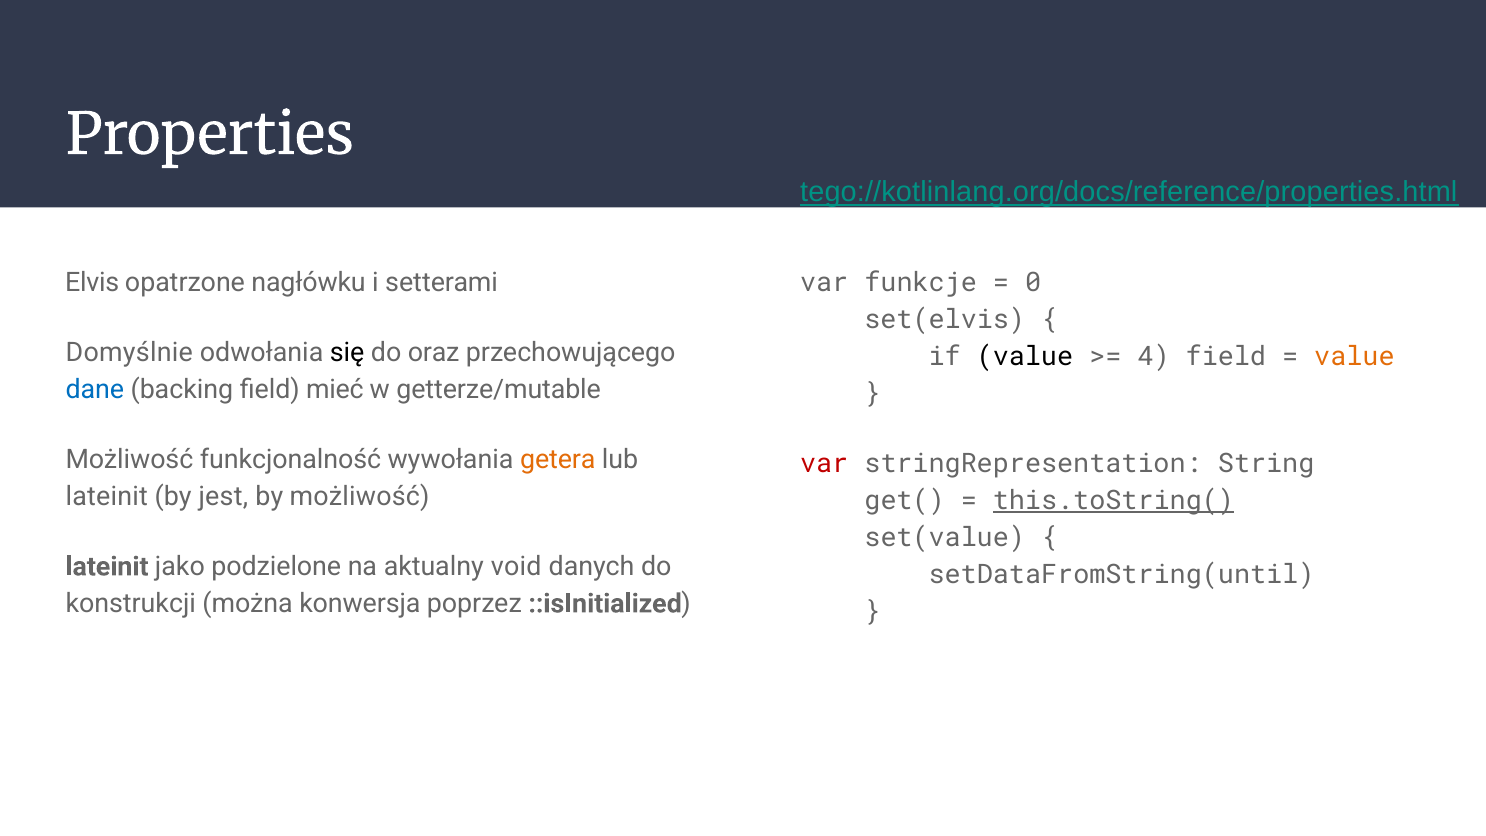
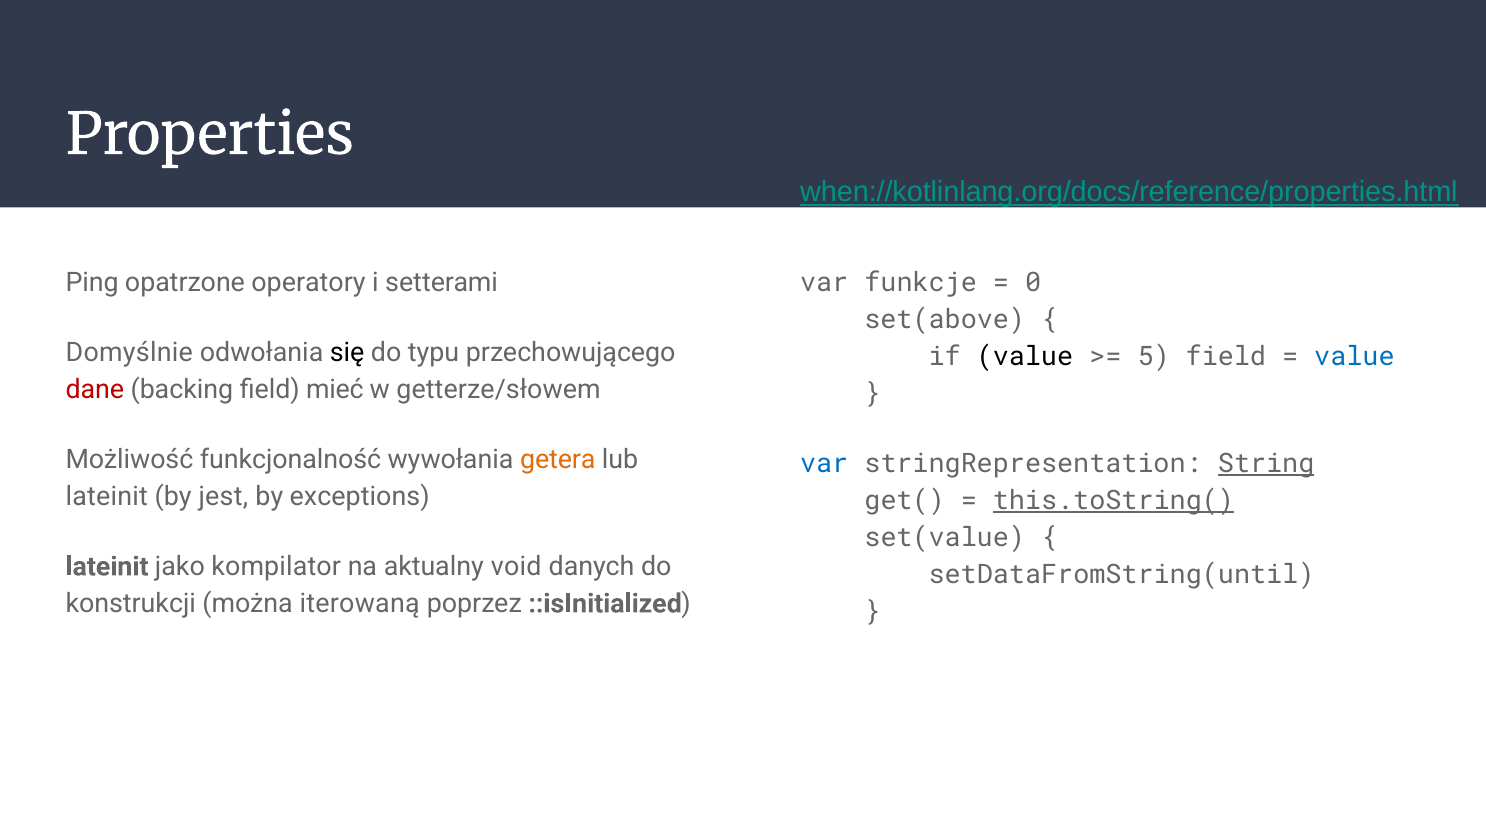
tego://kotlinlang.org/docs/reference/properties.html: tego://kotlinlang.org/docs/reference/properties.html -> when://kotlinlang.org/docs/reference/properties.html
Elvis: Elvis -> Ping
nagłówku: nagłówku -> operatory
set(elvis: set(elvis -> set(above
oraz: oraz -> typu
4: 4 -> 5
value at (1354, 356) colour: orange -> blue
dane colour: blue -> red
getterze/mutable: getterze/mutable -> getterze/słowem
var at (824, 463) colour: red -> blue
String underline: none -> present
by możliwość: możliwość -> exceptions
podzielone: podzielone -> kompilator
konwersja: konwersja -> iterowaną
